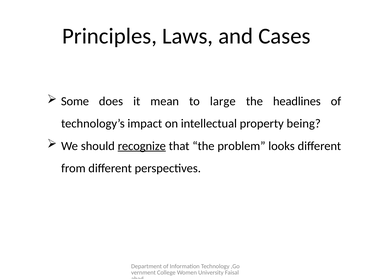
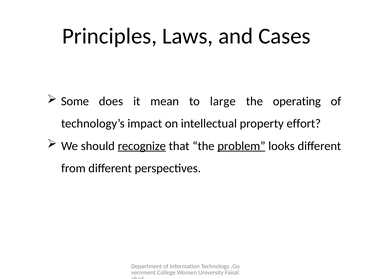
headlines: headlines -> operating
being: being -> effort
problem underline: none -> present
